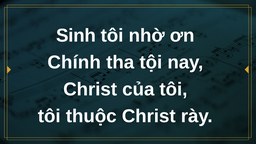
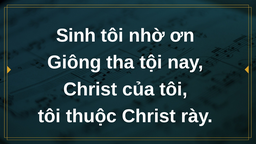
Chính: Chính -> Giông
